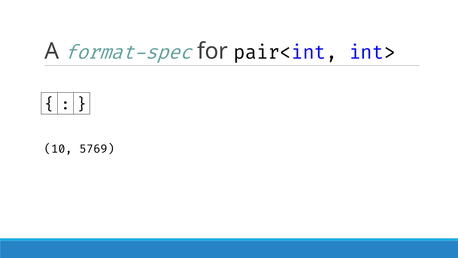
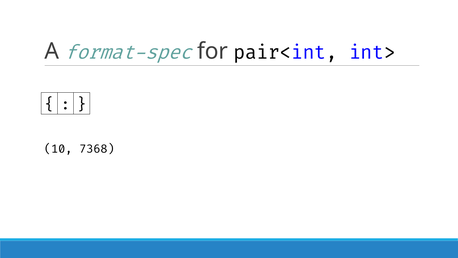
5769: 5769 -> 7368
